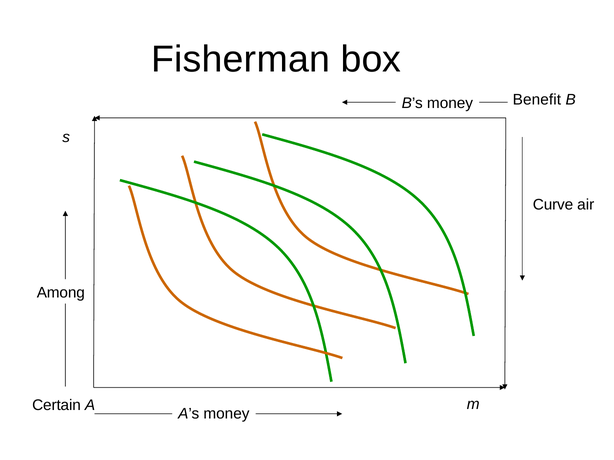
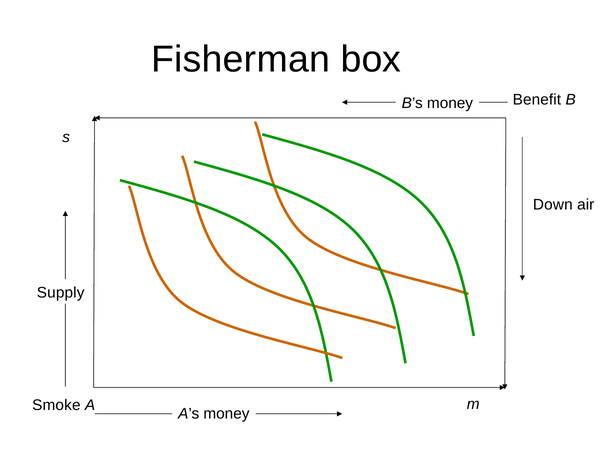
Curve: Curve -> Down
Among: Among -> Supply
Certain: Certain -> Smoke
